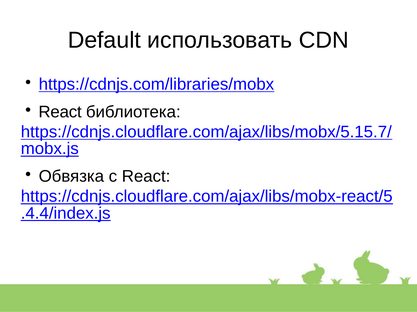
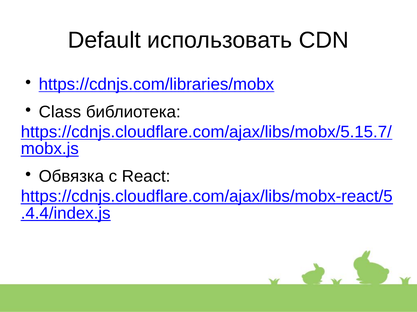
React at (60, 112): React -> Class
